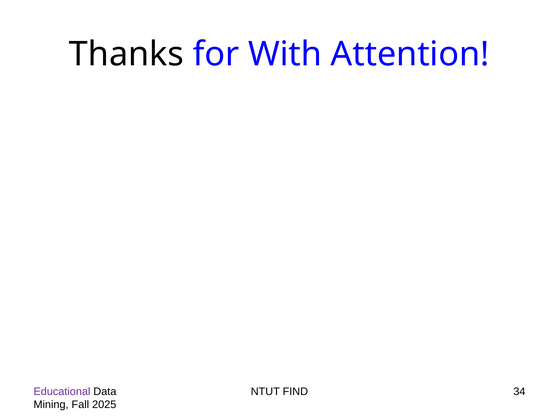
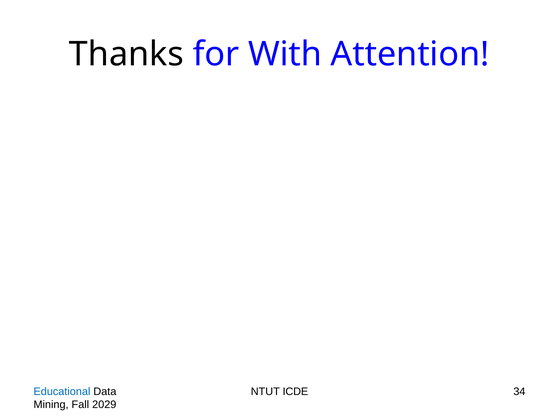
Educational colour: purple -> blue
FIND: FIND -> ICDE
2025: 2025 -> 2029
